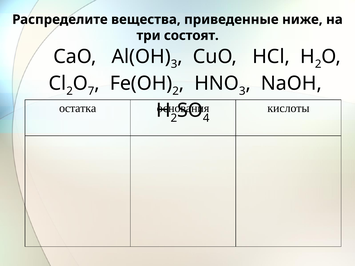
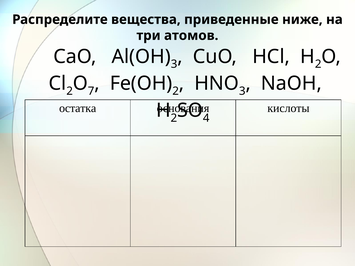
состоят: состоят -> атомов
